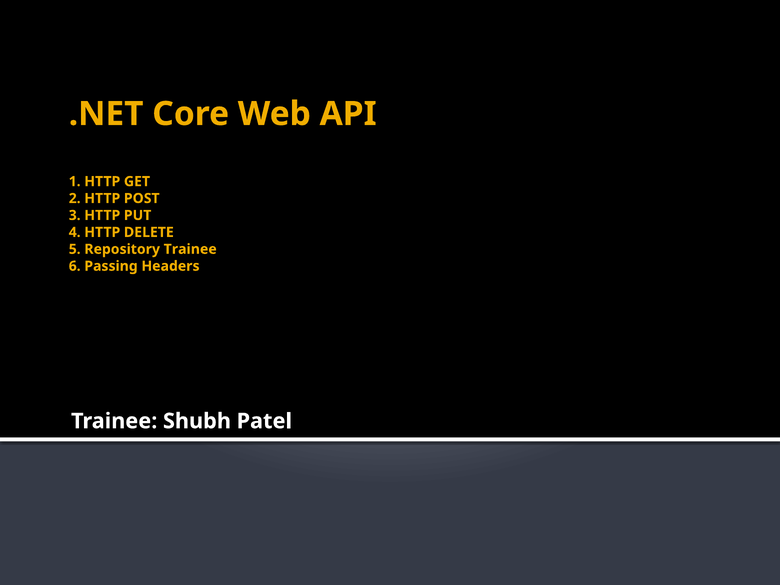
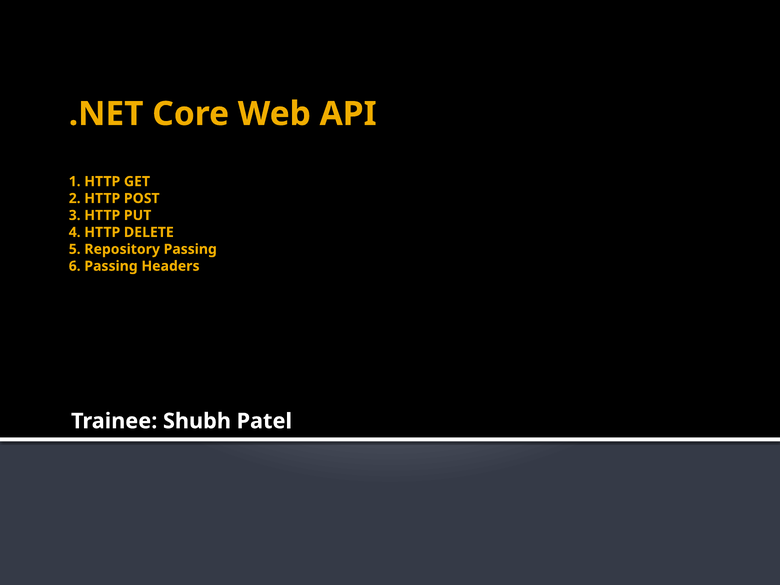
Repository Trainee: Trainee -> Passing
